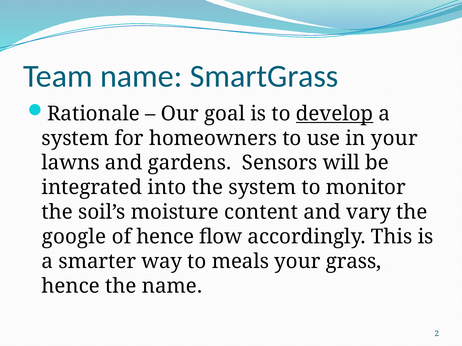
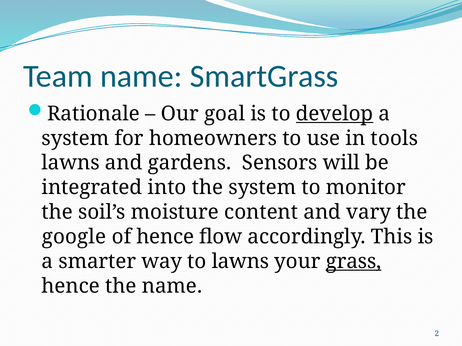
in your: your -> tools
to meals: meals -> lawns
grass underline: none -> present
